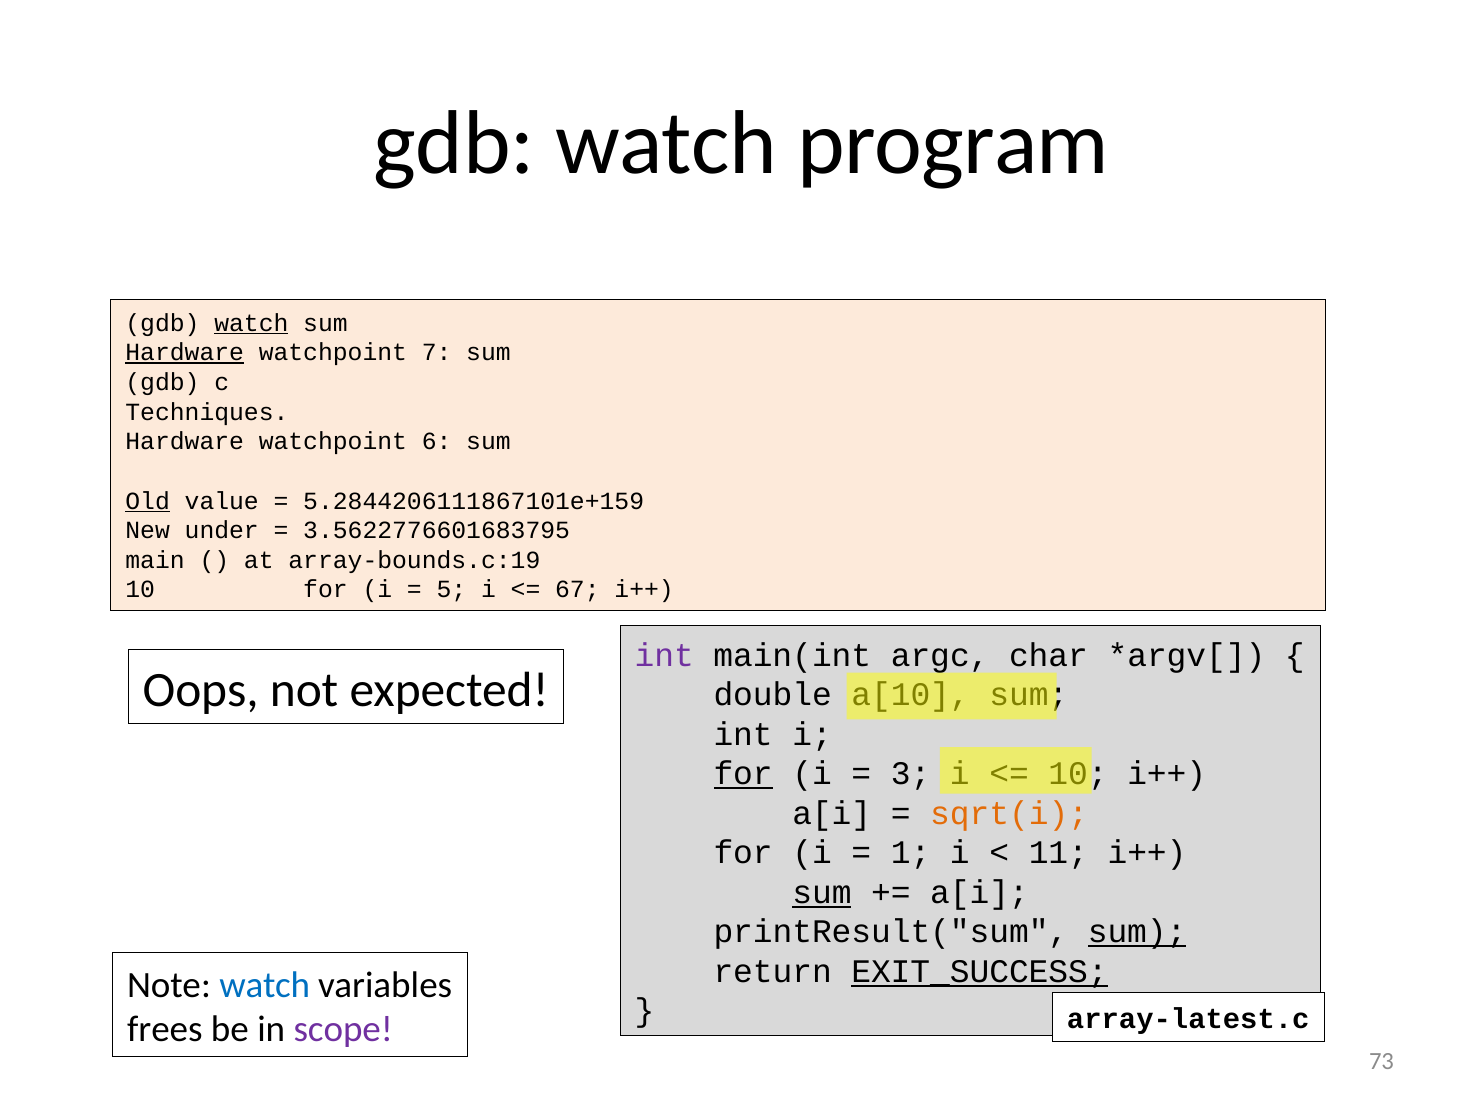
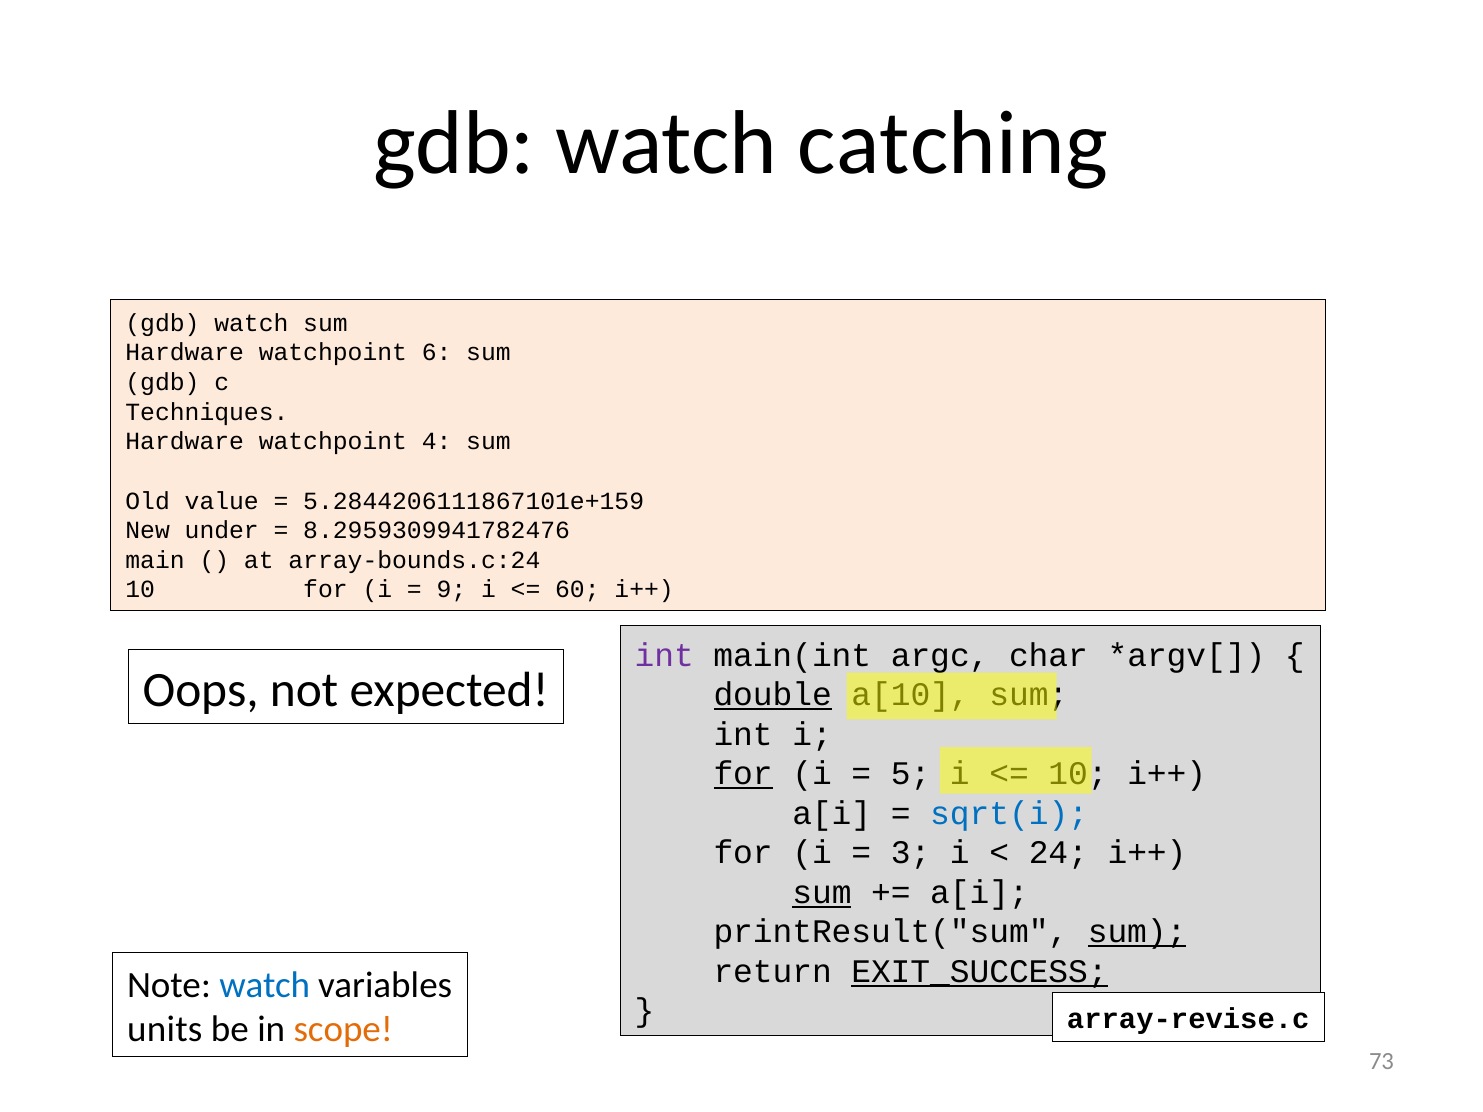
program: program -> catching
watch at (251, 323) underline: present -> none
Hardware at (185, 353) underline: present -> none
7: 7 -> 6
6: 6 -> 4
Old underline: present -> none
3.5622776601683795: 3.5622776601683795 -> 8.2959309941782476
array-bounds.c:19: array-bounds.c:19 -> array-bounds.c:24
5: 5 -> 9
67: 67 -> 60
double underline: none -> present
3: 3 -> 5
sqrt(i colour: orange -> blue
1: 1 -> 3
11: 11 -> 24
array-latest.c: array-latest.c -> array-revise.c
frees: frees -> units
scope colour: purple -> orange
